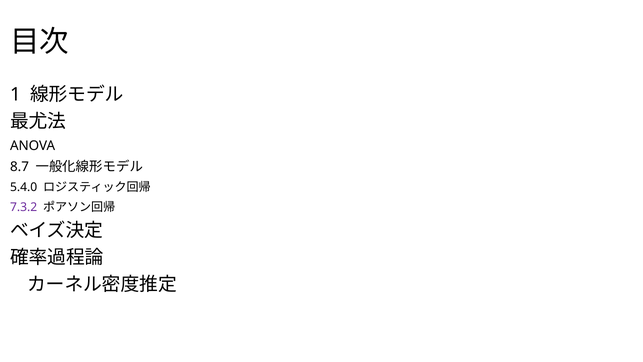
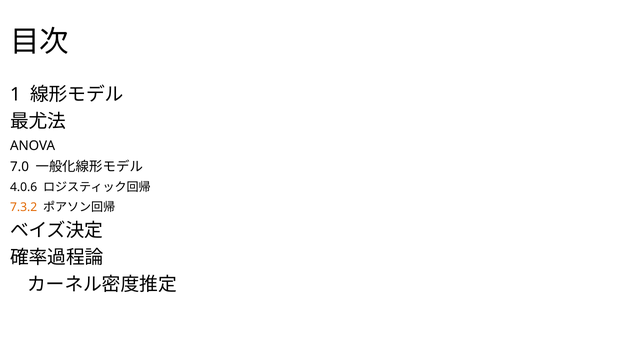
8.7: 8.7 -> 7.0
5.4.0: 5.4.0 -> 4.0.6
7.3.2 colour: purple -> orange
